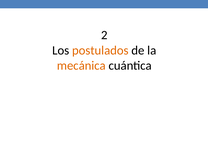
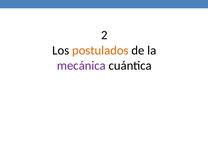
mecánica colour: orange -> purple
